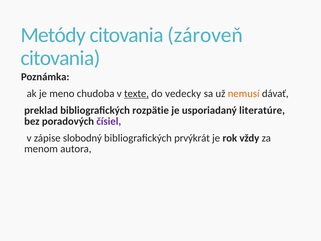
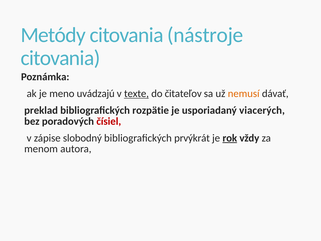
zároveň: zároveň -> nástroje
chudoba: chudoba -> uvádzajú
vedecky: vedecky -> čitateľov
literatúre: literatúre -> viacerých
čísiel colour: purple -> red
rok underline: none -> present
